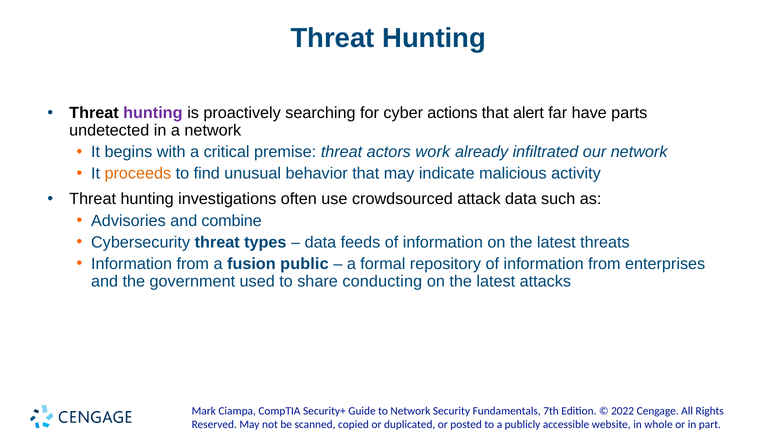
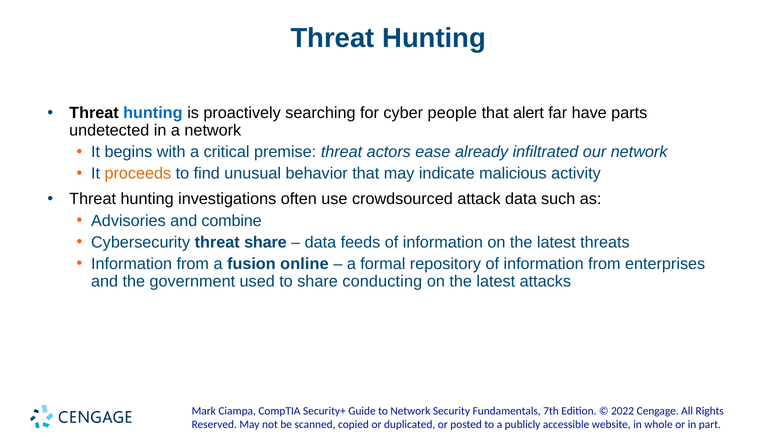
hunting at (153, 113) colour: purple -> blue
actions: actions -> people
work: work -> ease
threat types: types -> share
public: public -> online
